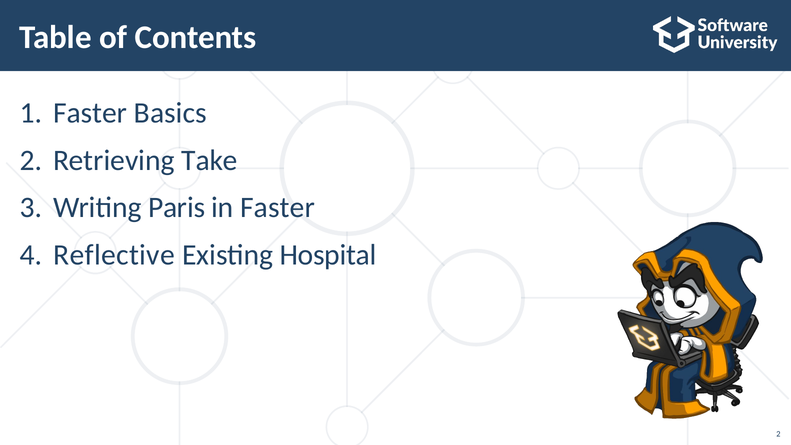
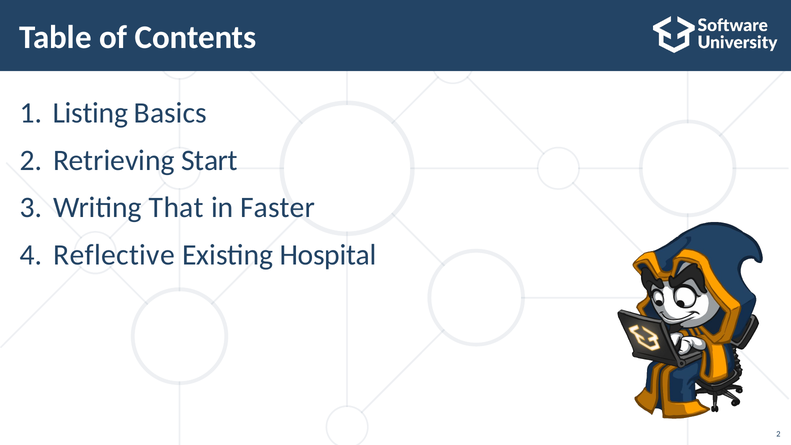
Faster at (90, 113): Faster -> Listing
Take: Take -> Start
Paris: Paris -> That
